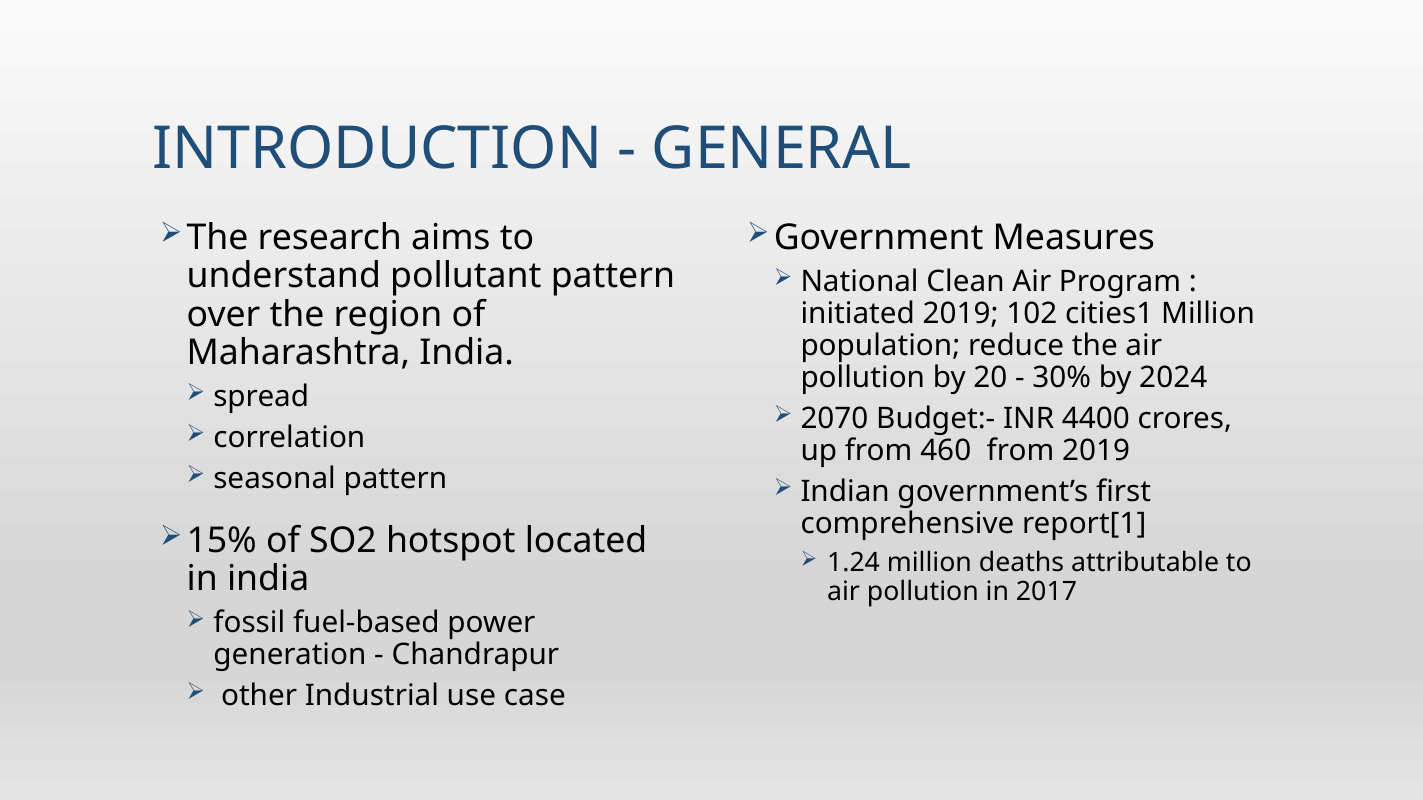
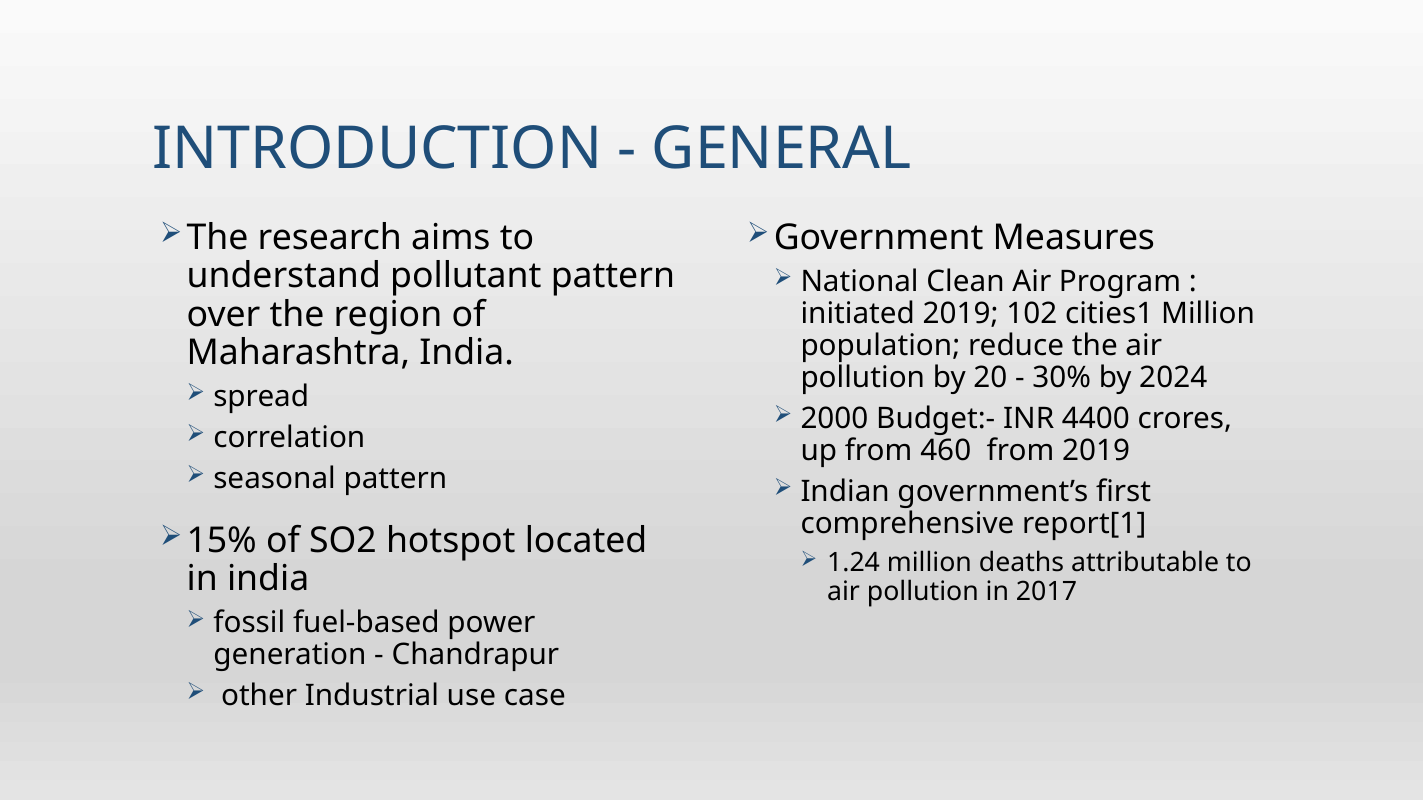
2070: 2070 -> 2000
